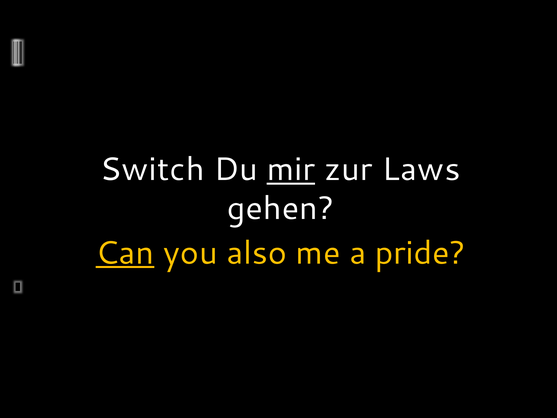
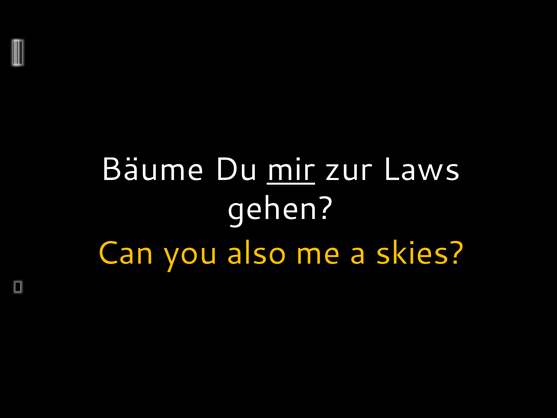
Switch: Switch -> Bäume
Can underline: present -> none
pride: pride -> skies
